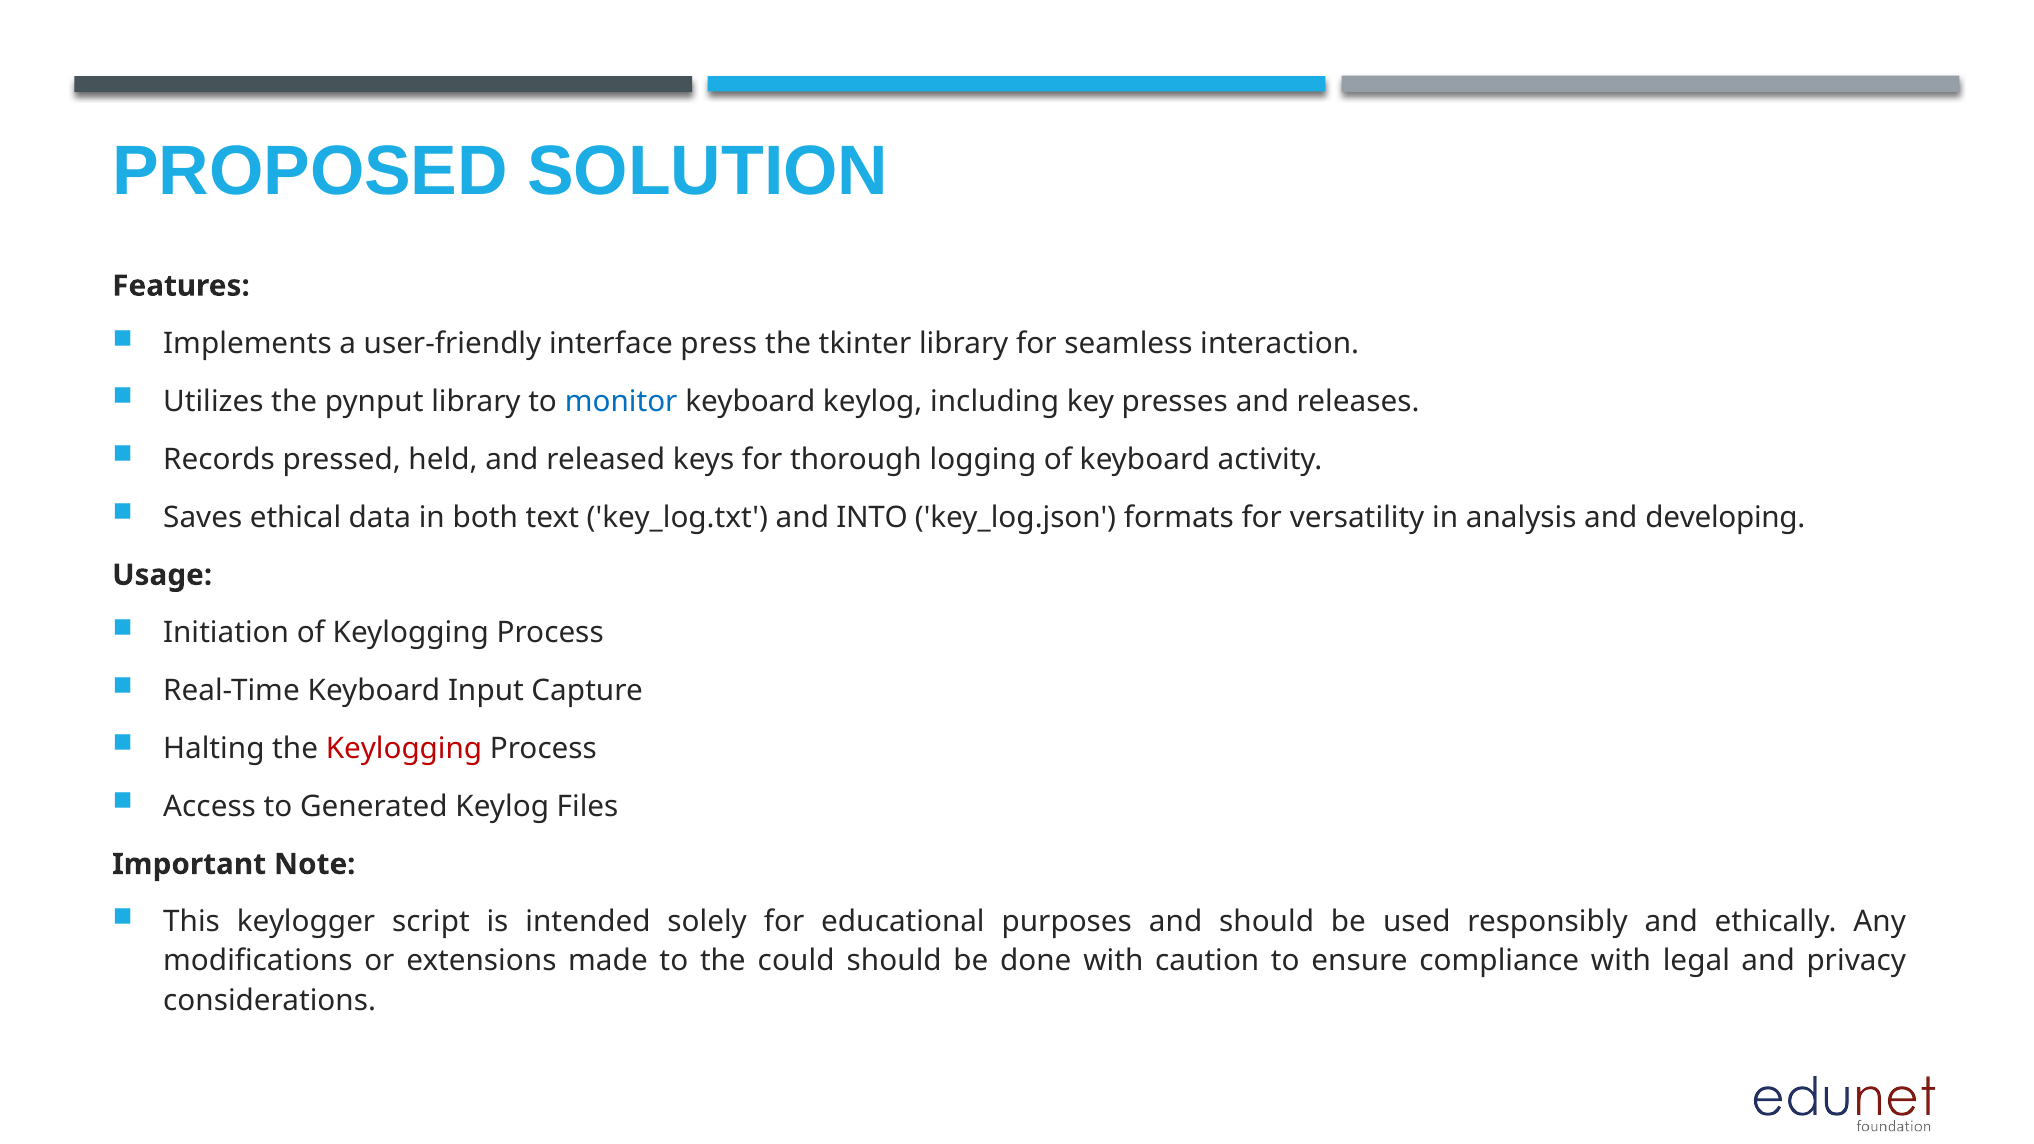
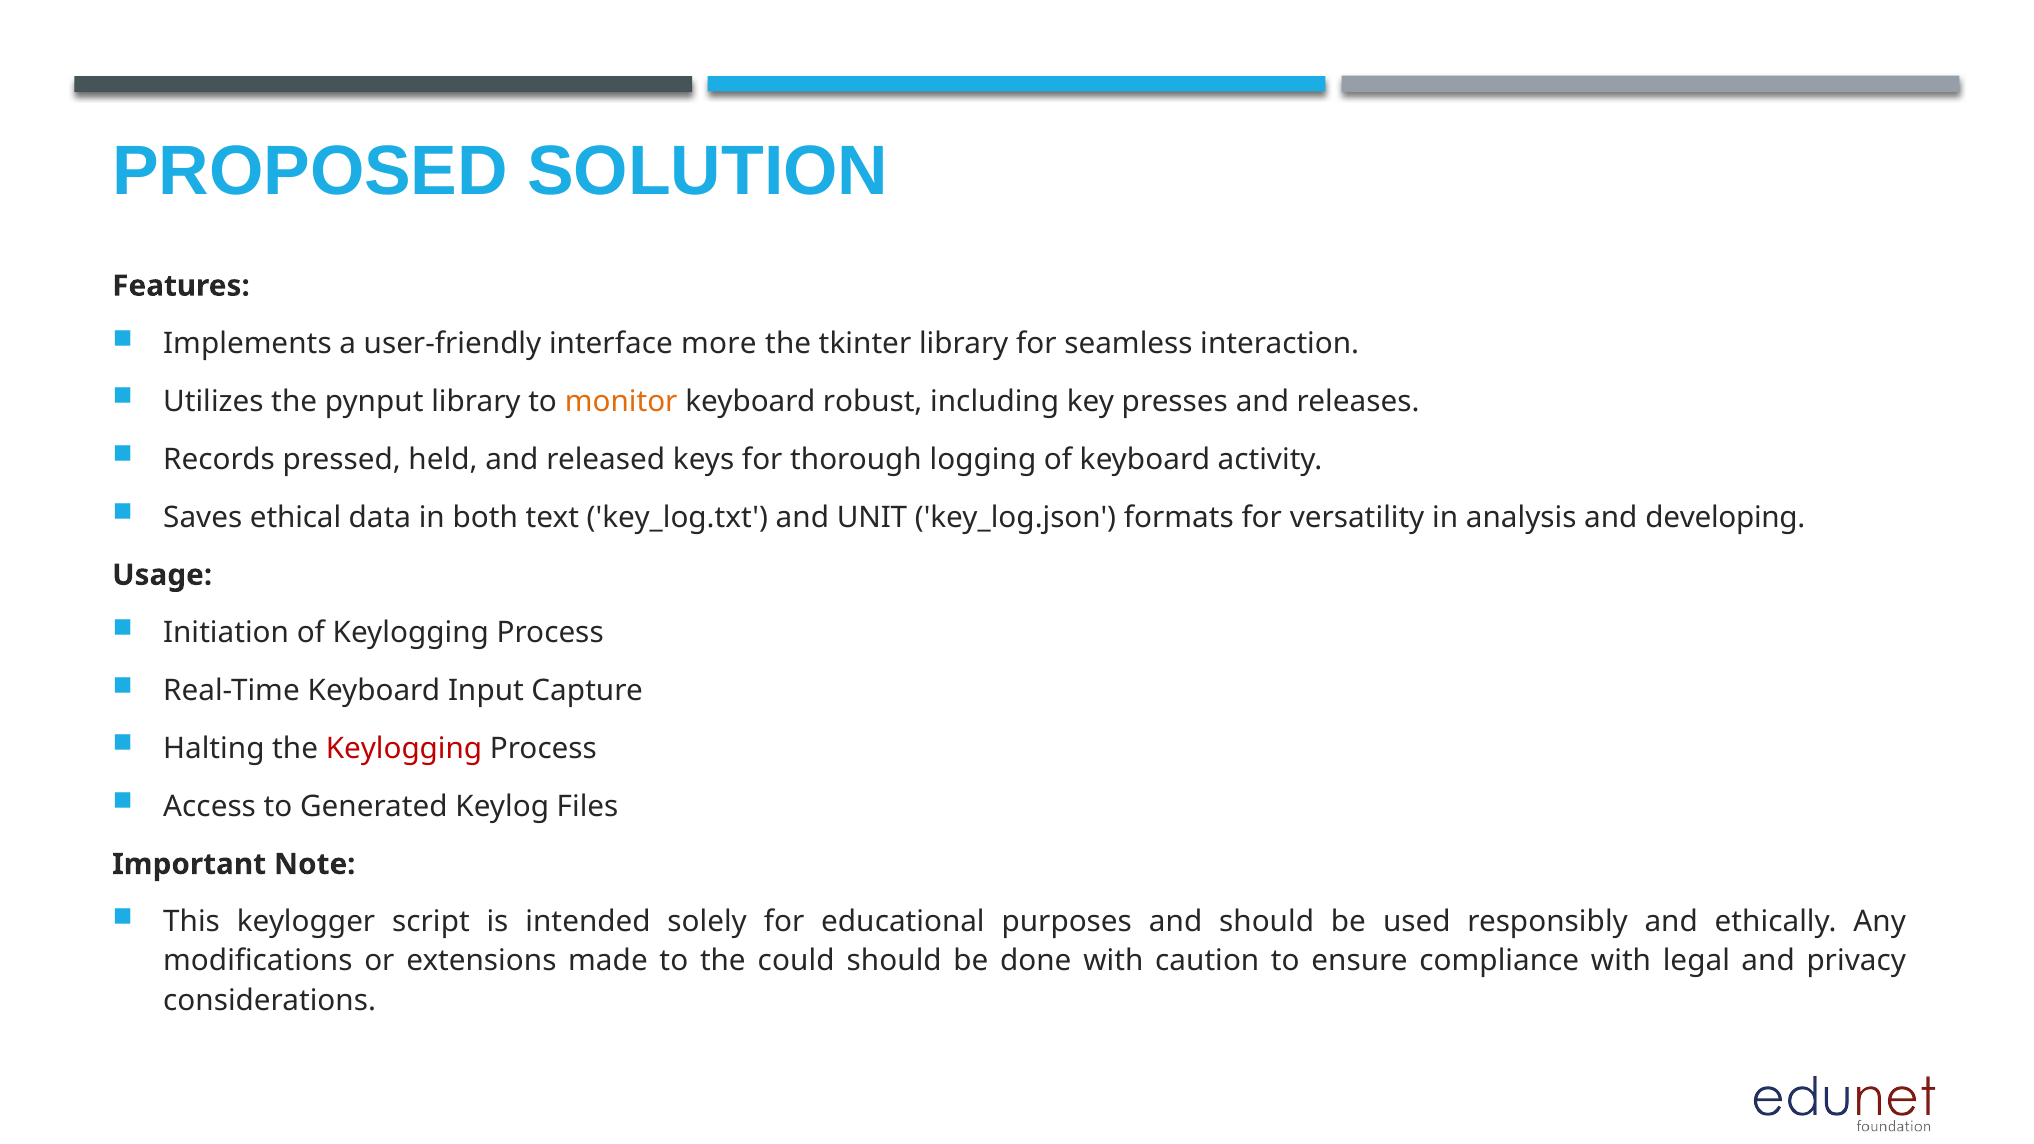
press: press -> more
monitor colour: blue -> orange
keyboard keylog: keylog -> robust
INTO: INTO -> UNIT
